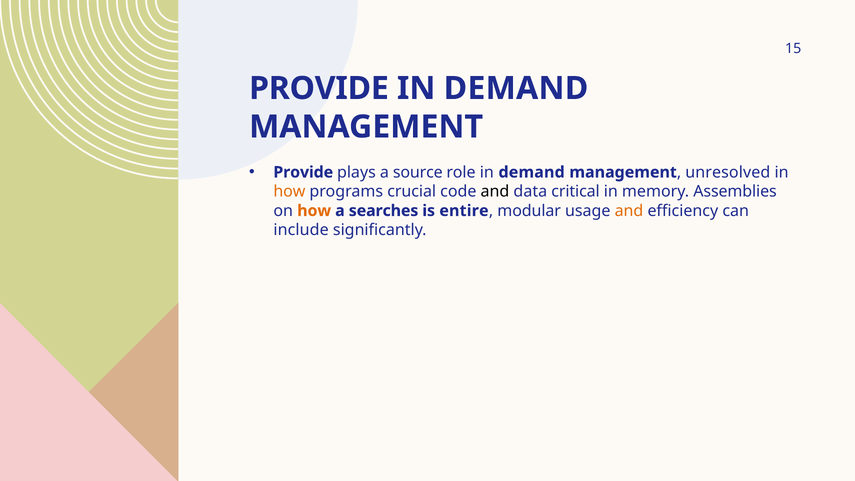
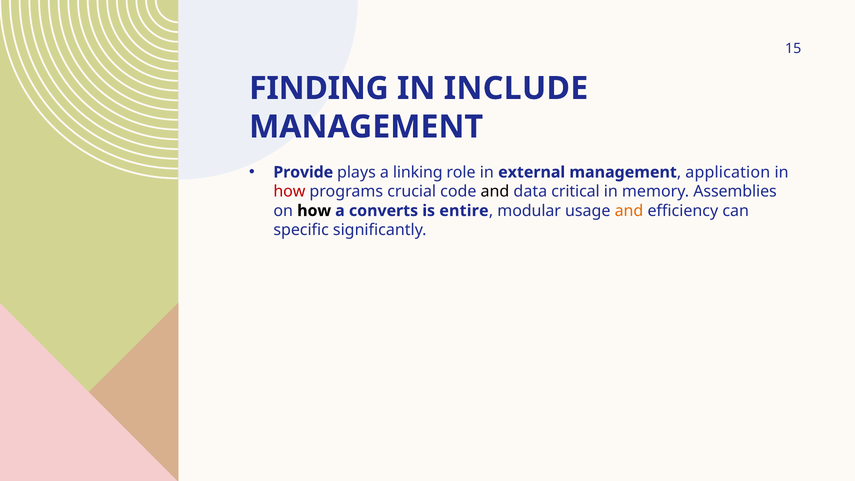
PROVIDE at (319, 88): PROVIDE -> FINDING
DEMAND at (516, 88): DEMAND -> INCLUDE
source: source -> linking
role in demand: demand -> external
unresolved: unresolved -> application
how at (289, 191) colour: orange -> red
how at (314, 211) colour: orange -> black
searches: searches -> converts
include: include -> specific
